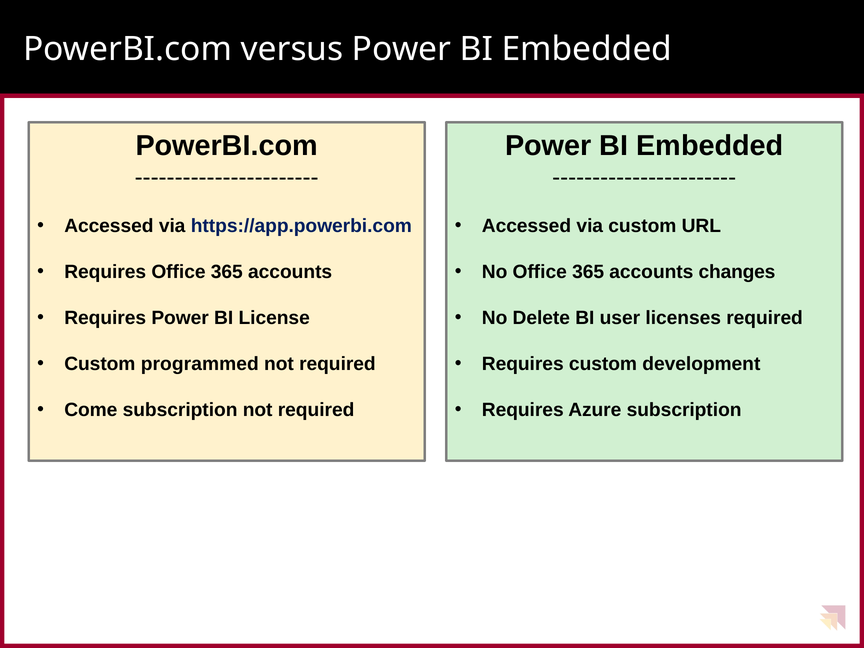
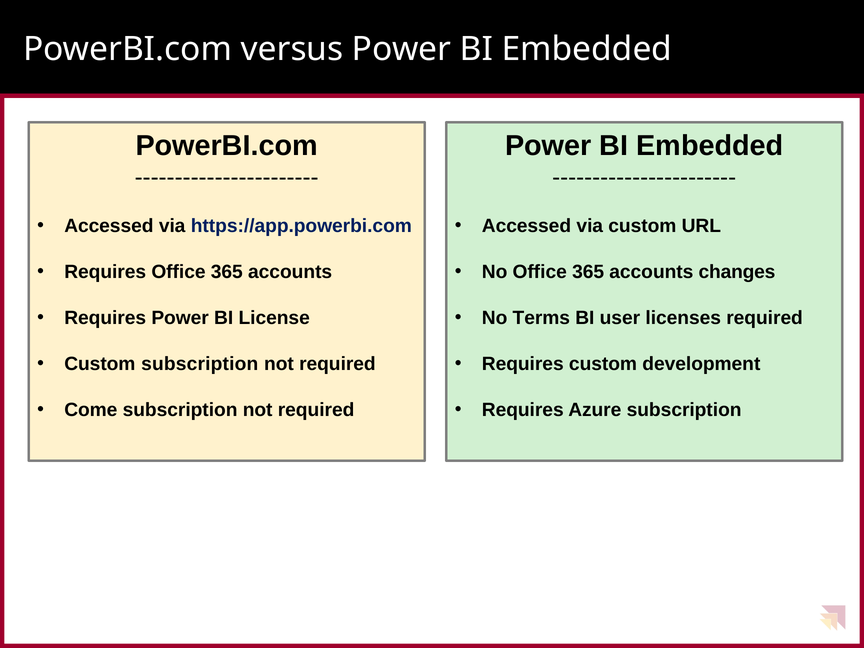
Delete: Delete -> Terms
Custom programmed: programmed -> subscription
